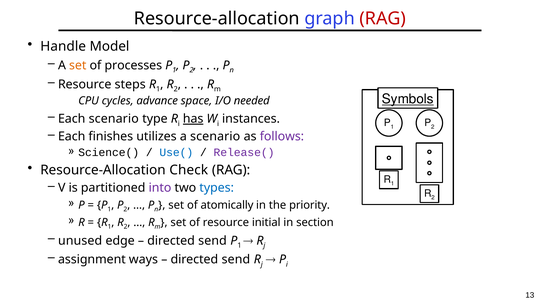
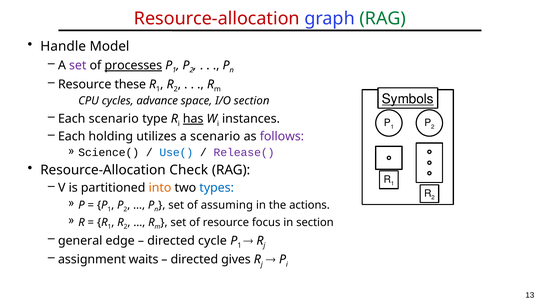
Resource-allocation at (217, 18) colour: black -> red
RAG at (383, 18) colour: red -> green
set at (78, 65) colour: orange -> purple
processes underline: none -> present
steps: steps -> these
I/O needed: needed -> section
finishes: finishes -> holding
into colour: purple -> orange
atomically: atomically -> assuming
priority: priority -> actions
initial: initial -> focus
unused: unused -> general
send at (212, 240): send -> cycle
ways: ways -> waits
send at (236, 259): send -> gives
